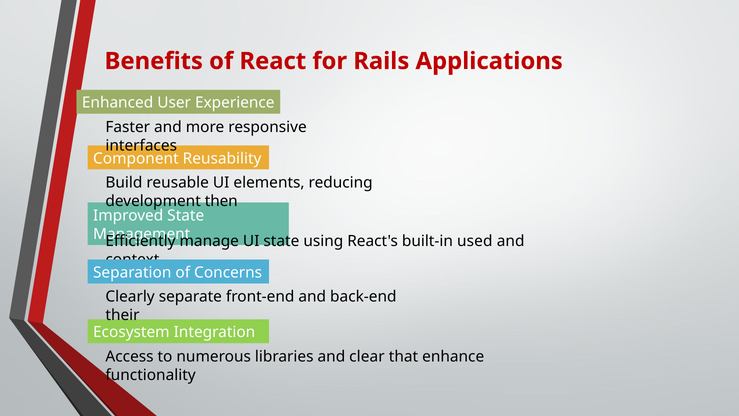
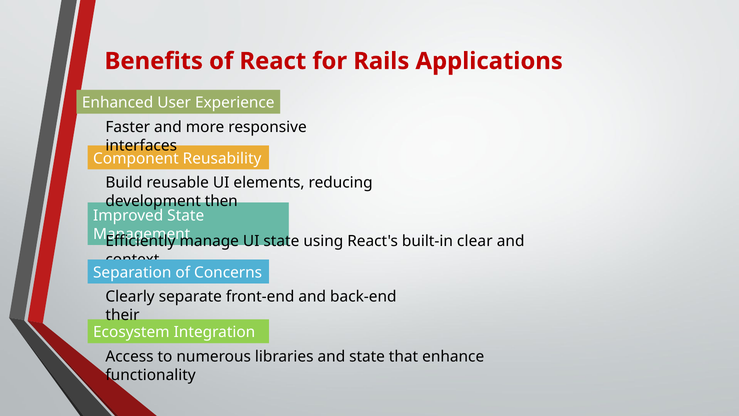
used: used -> clear
and clear: clear -> state
